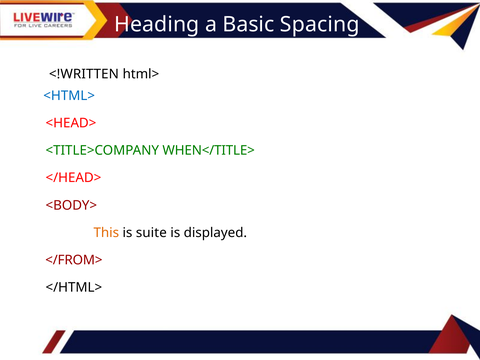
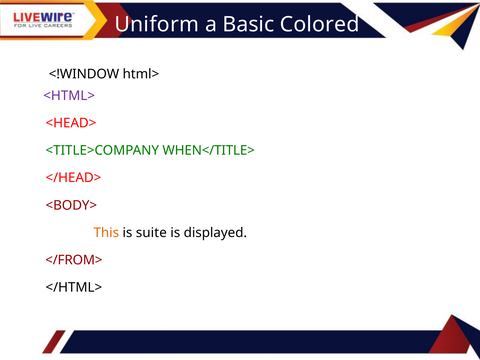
Heading: Heading -> Uniform
Spacing: Spacing -> Colored
<!WRITTEN: <!WRITTEN -> <!WINDOW
<HTML> colour: blue -> purple
